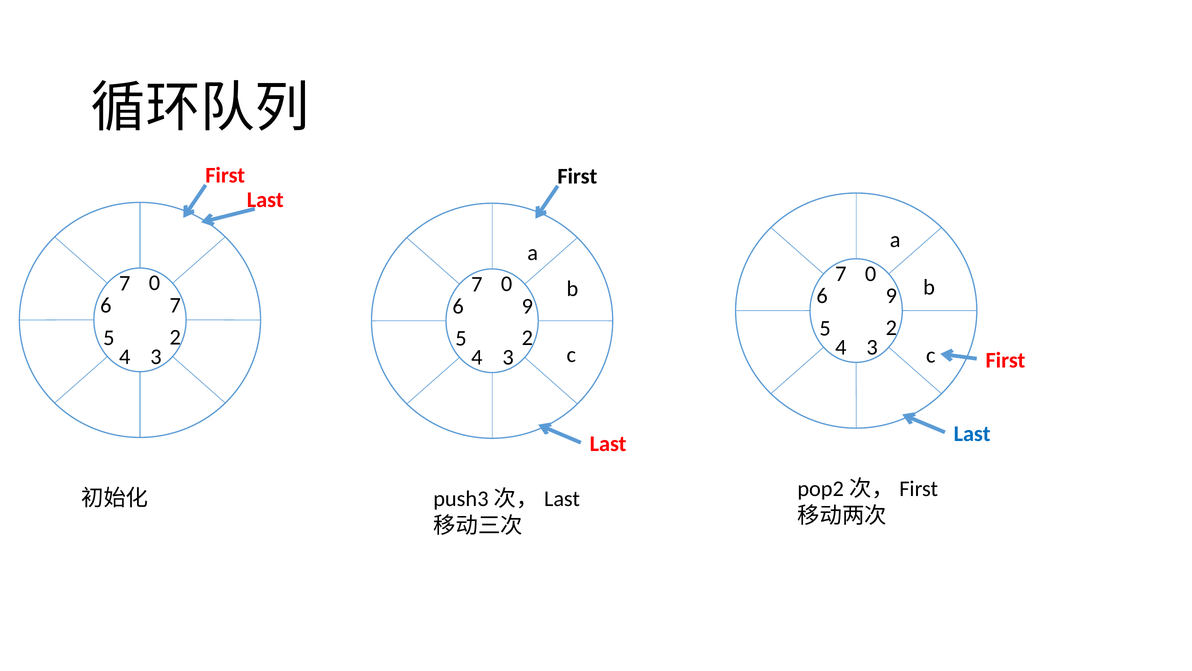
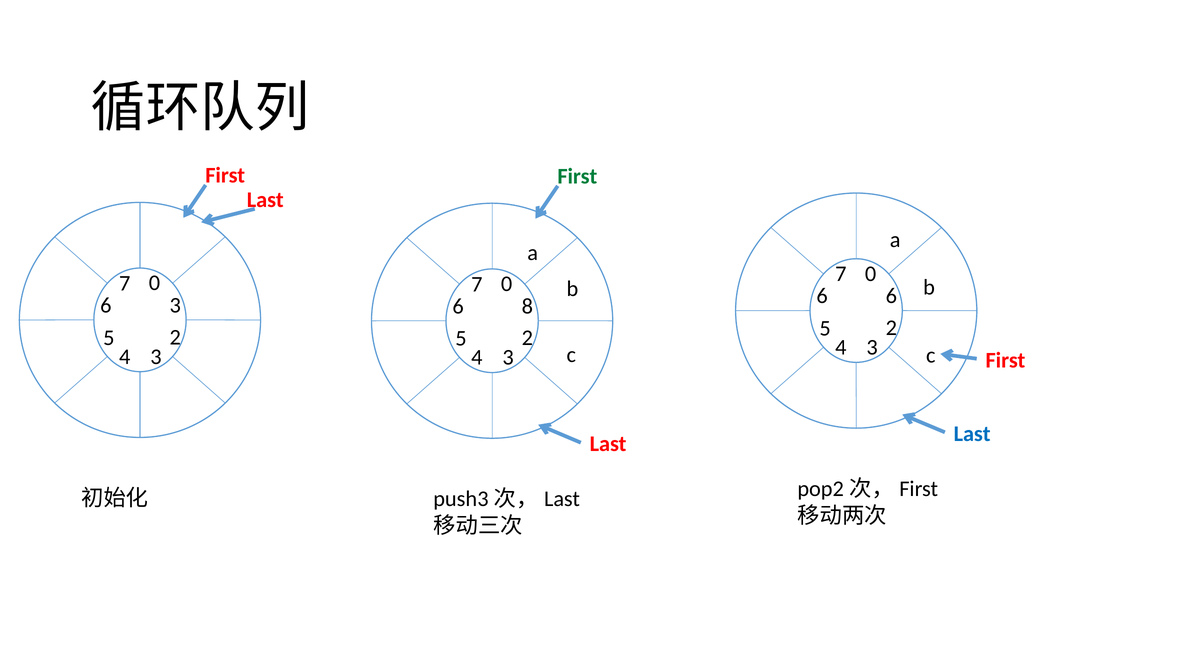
First at (577, 176) colour: black -> green
9 at (891, 296): 9 -> 6
6 7: 7 -> 3
9 at (527, 306): 9 -> 8
